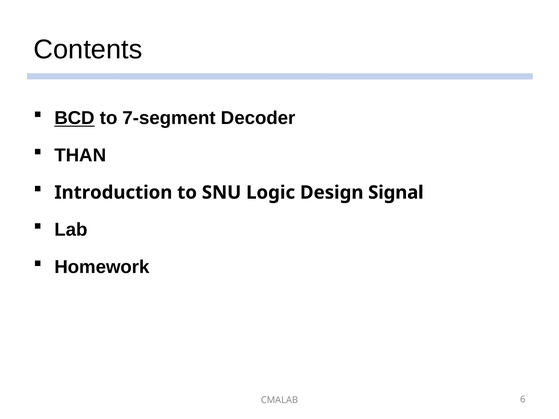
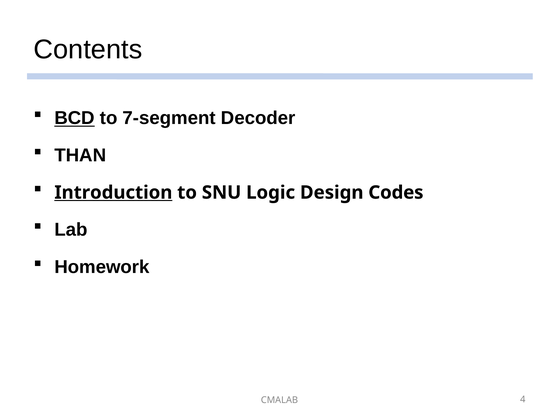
Introduction underline: none -> present
Signal: Signal -> Codes
6: 6 -> 4
